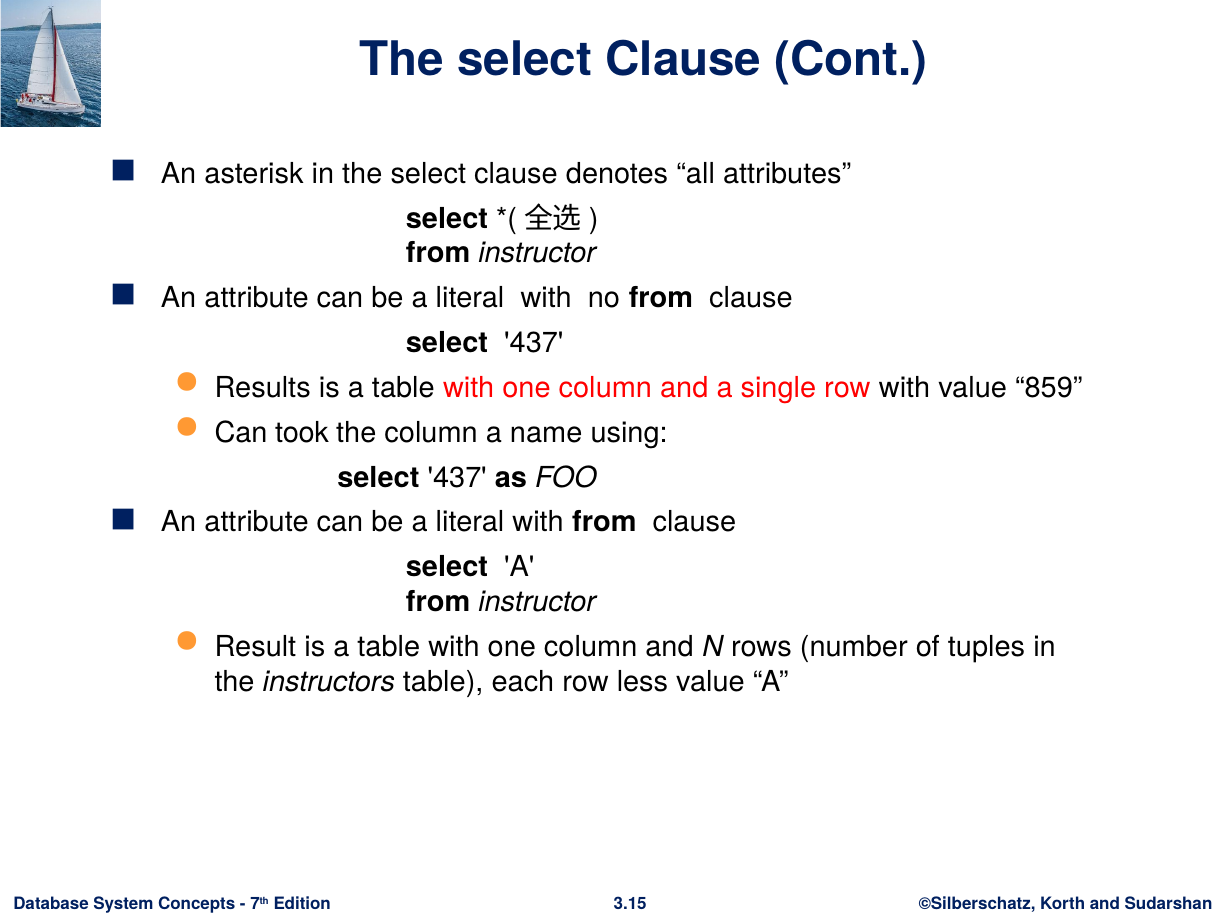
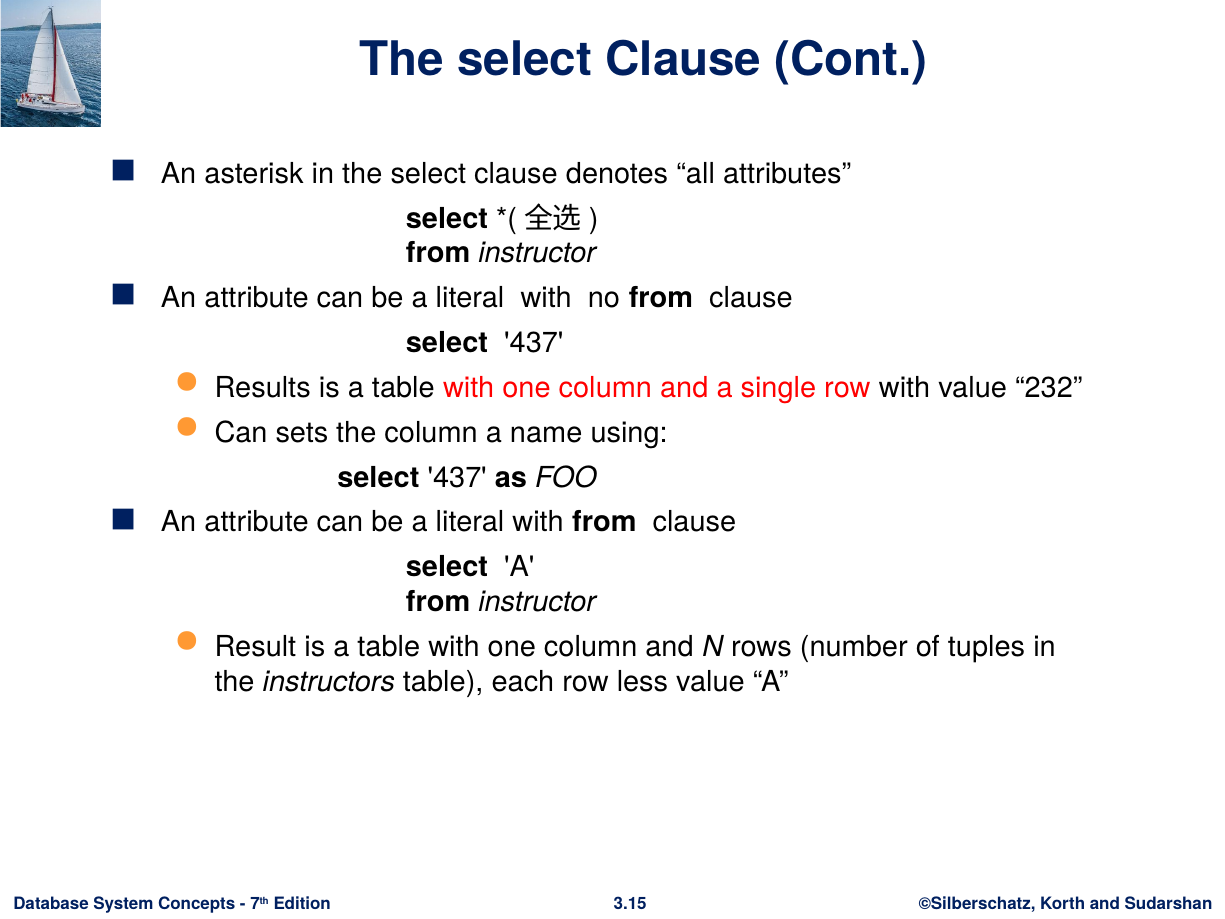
859: 859 -> 232
took: took -> sets
